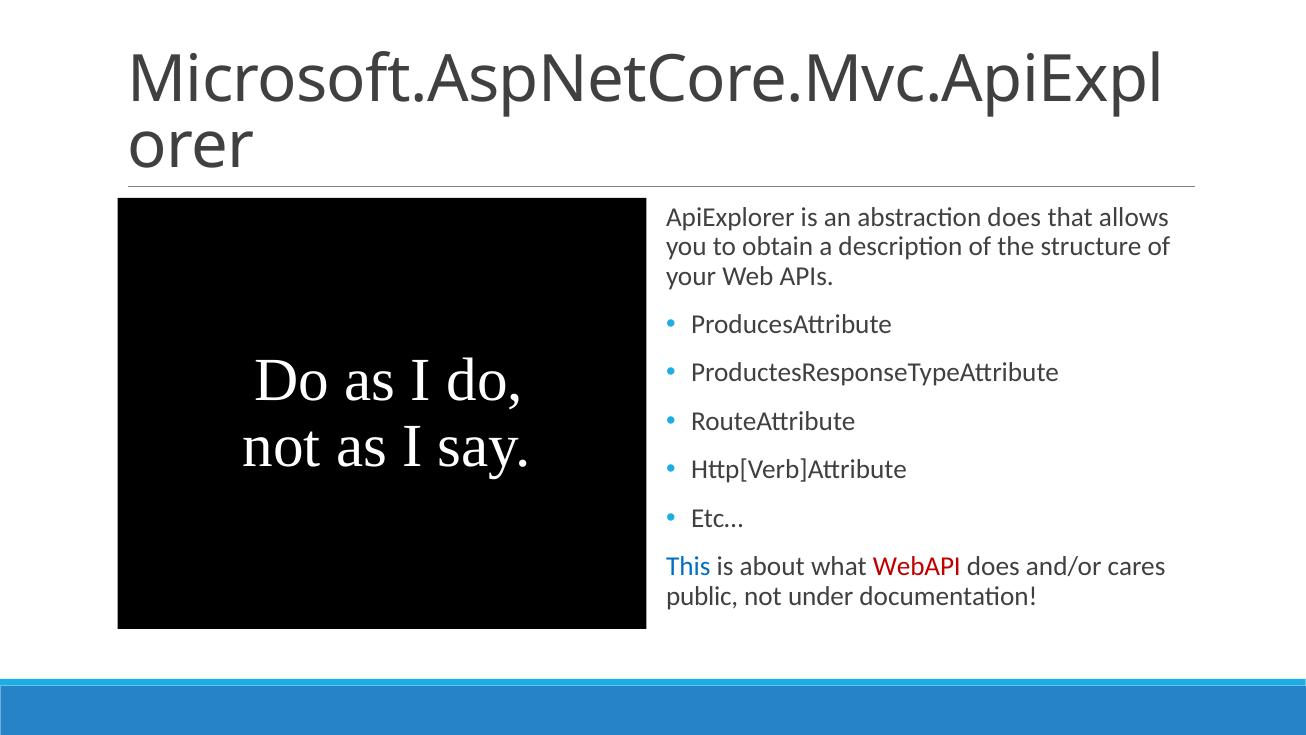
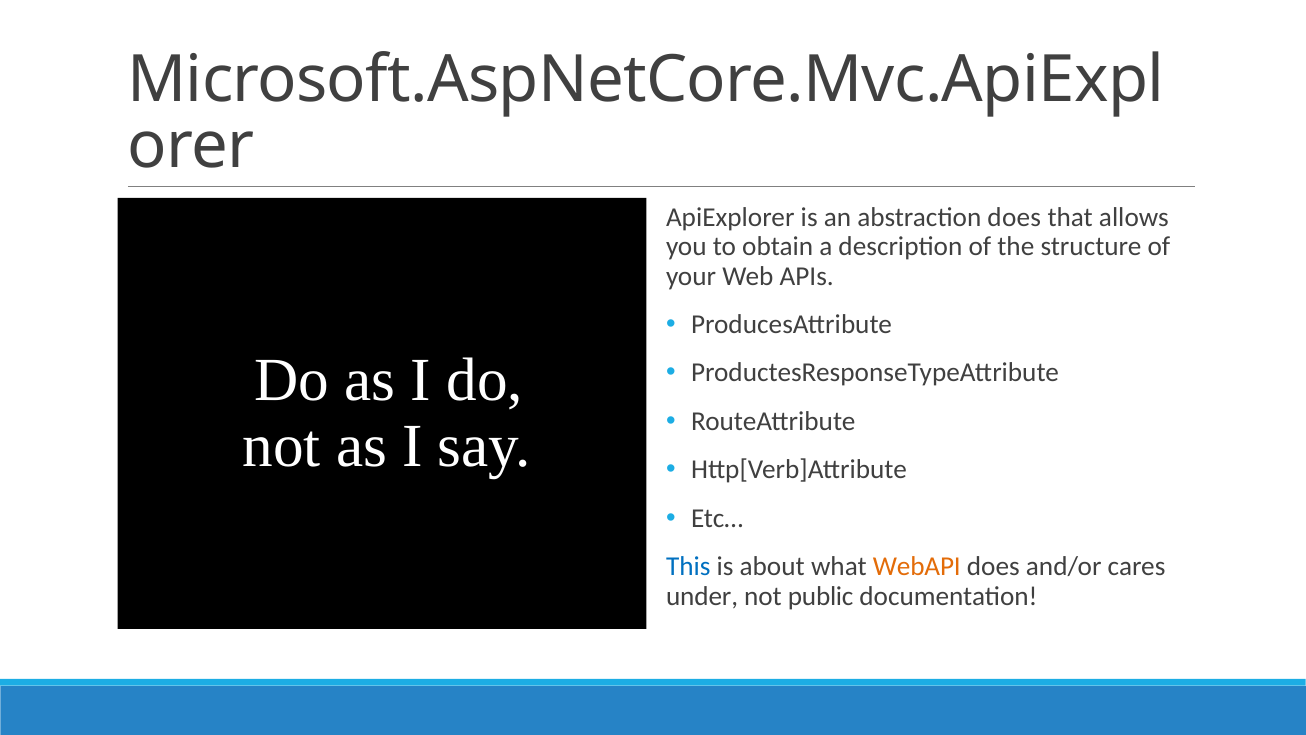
WebAPI colour: red -> orange
public: public -> under
under: under -> public
